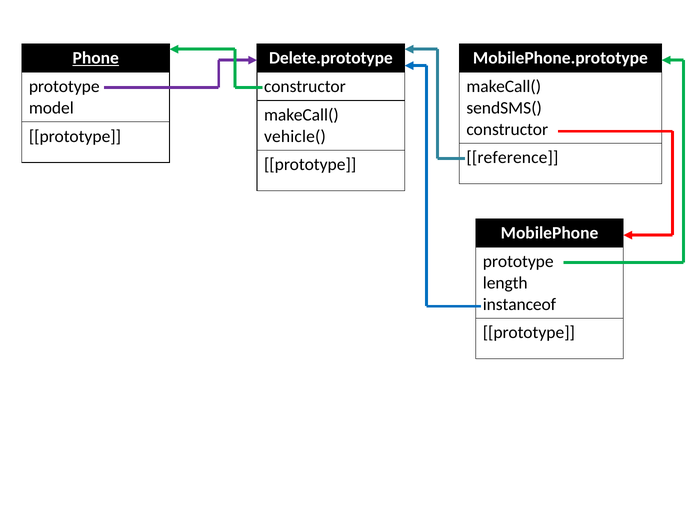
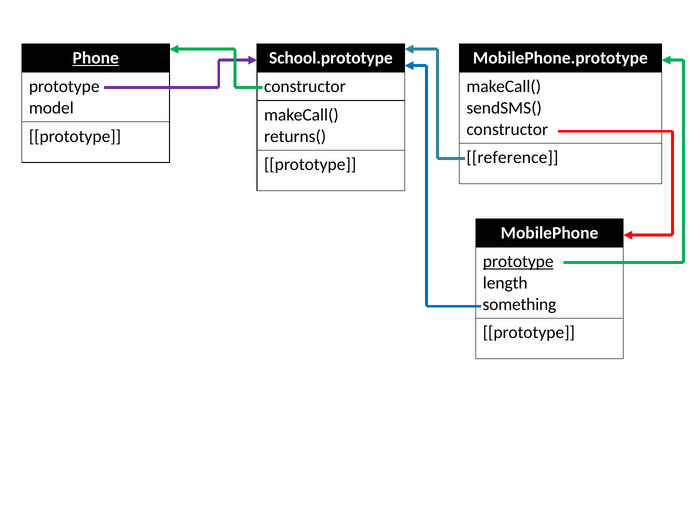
Delete.prototype: Delete.prototype -> School.prototype
vehicle(: vehicle( -> returns(
prototype at (518, 262) underline: none -> present
instanceof: instanceof -> something
